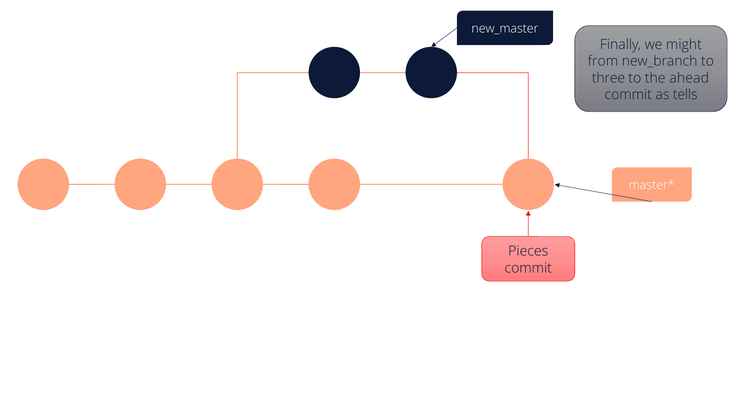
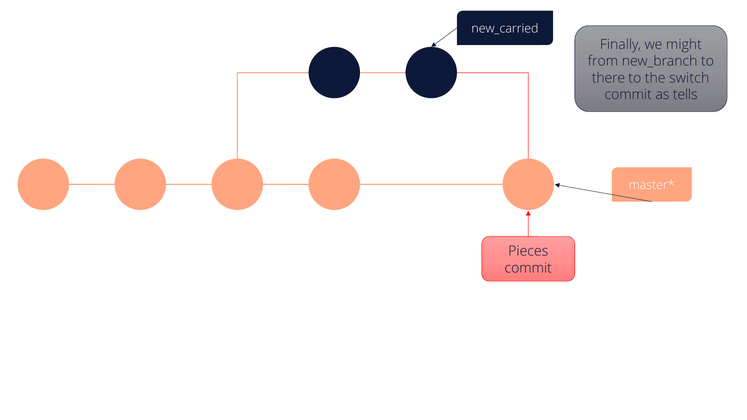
new_master: new_master -> new_carried
three: three -> there
ahead: ahead -> switch
